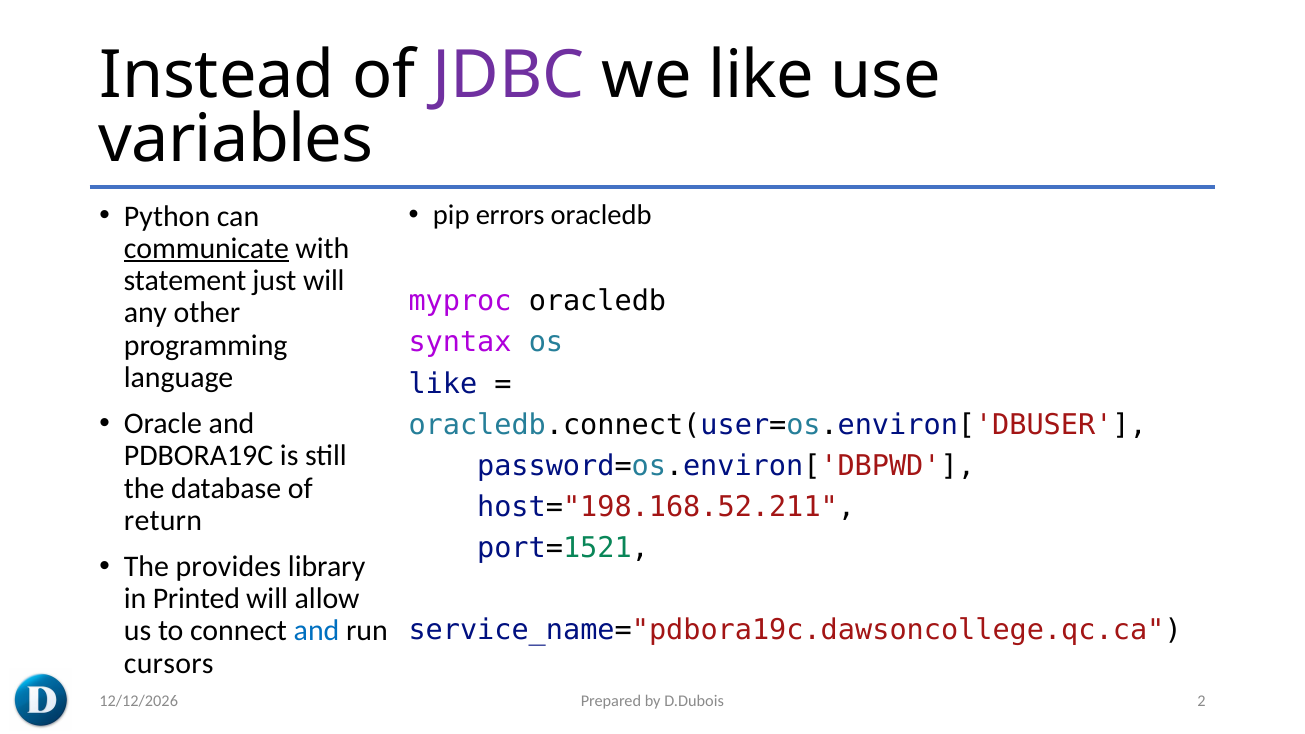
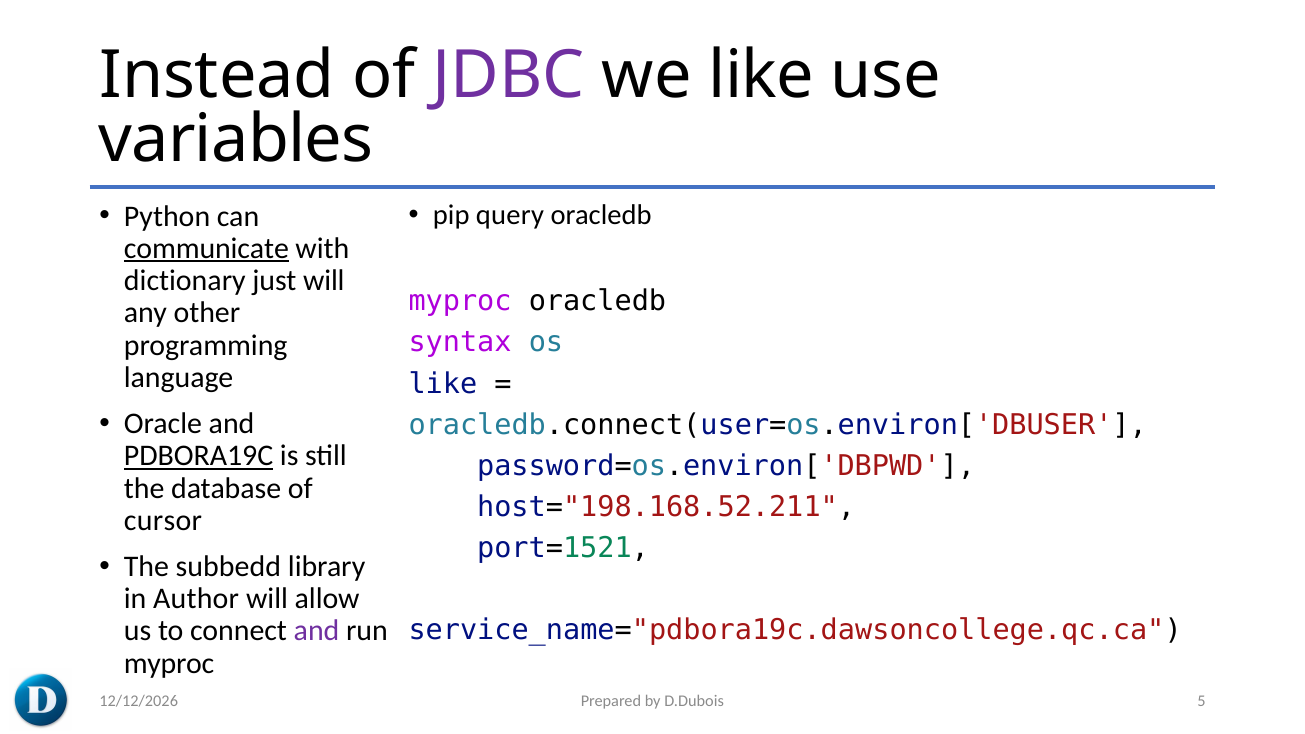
errors: errors -> query
statement: statement -> dictionary
PDBORA19C underline: none -> present
return: return -> cursor
provides: provides -> subbedd
Printed: Printed -> Author
and at (317, 631) colour: blue -> purple
cursors at (169, 663): cursors -> myproc
2: 2 -> 5
